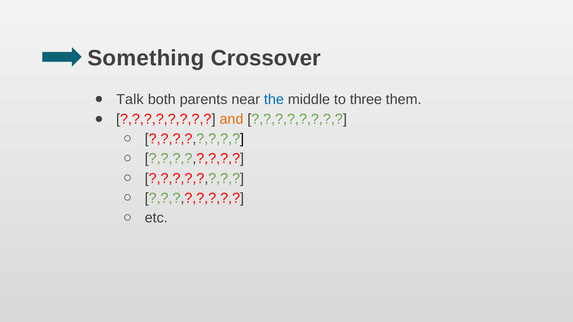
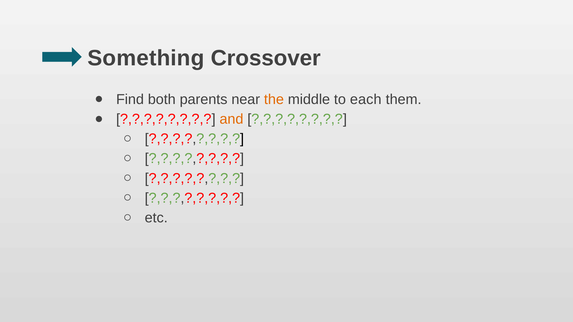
Talk: Talk -> Find
the colour: blue -> orange
three: three -> each
